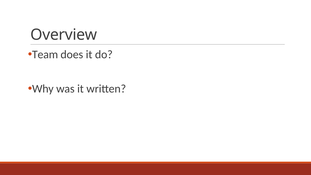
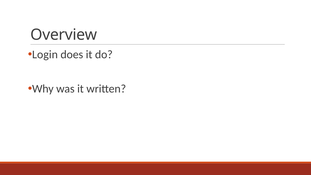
Team: Team -> Login
